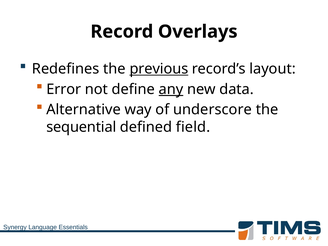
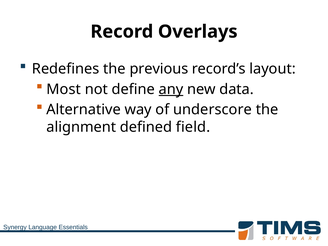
previous underline: present -> none
Error: Error -> Most
sequential: sequential -> alignment
